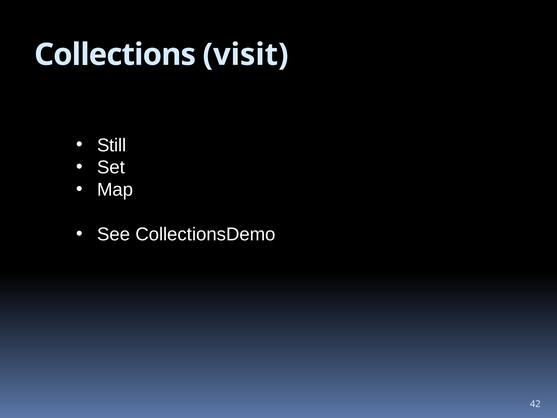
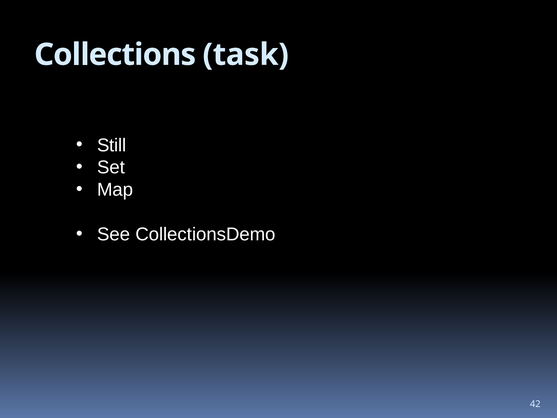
visit: visit -> task
